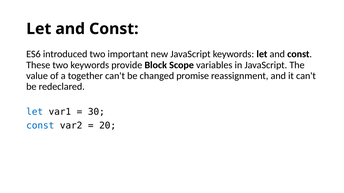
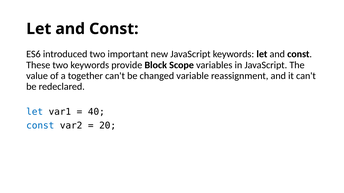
promise: promise -> variable
30: 30 -> 40
